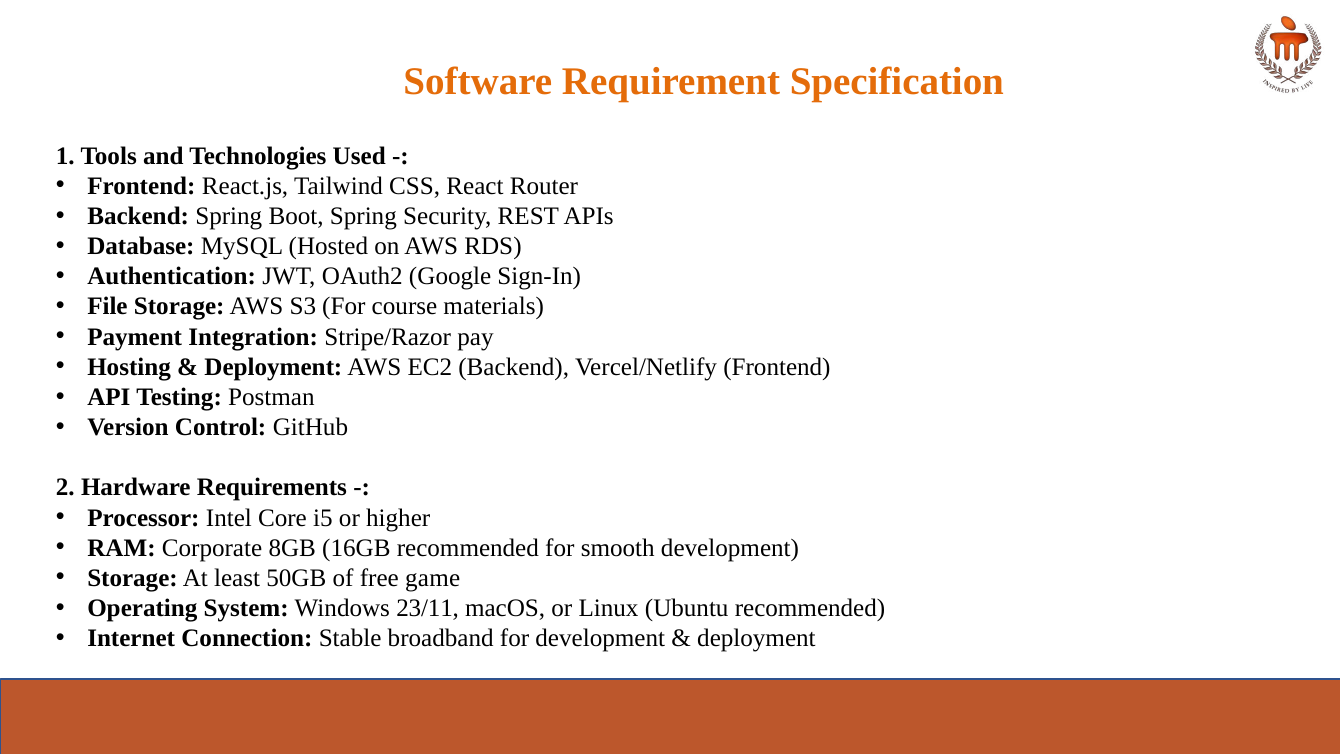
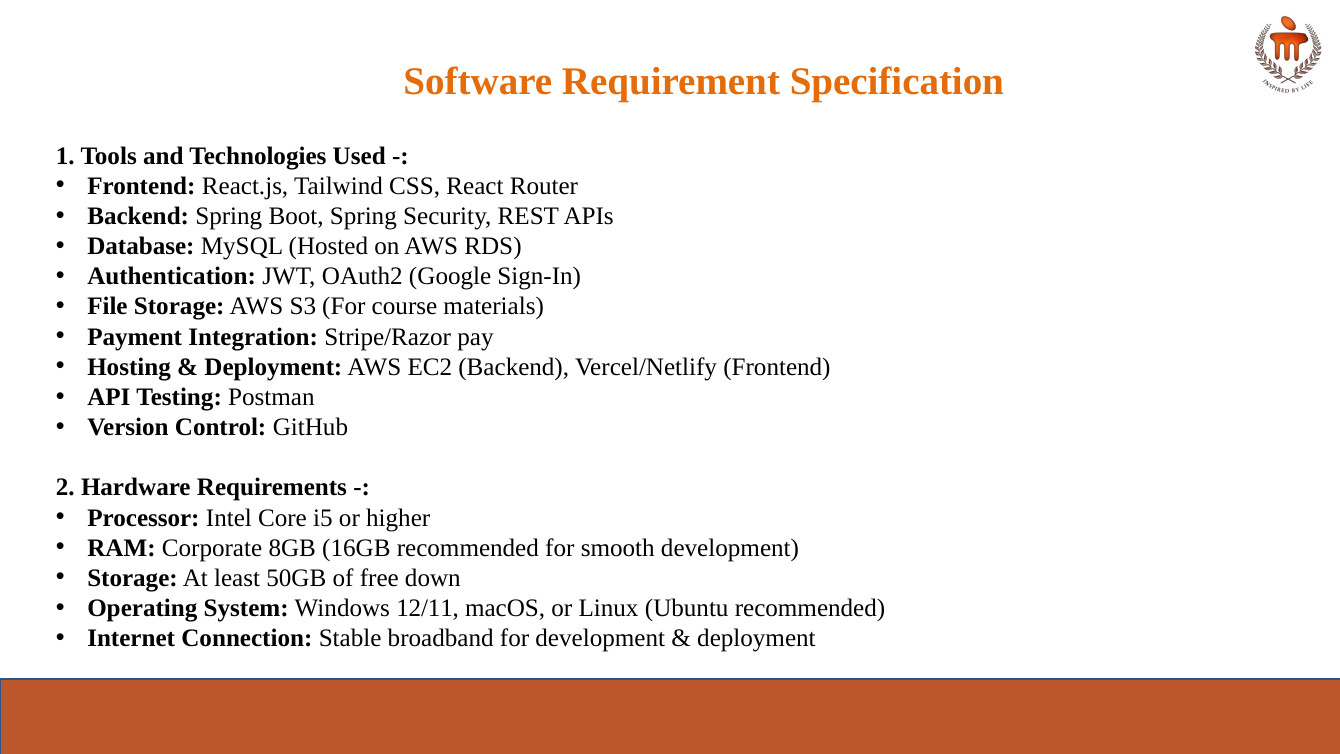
game: game -> down
23/11: 23/11 -> 12/11
